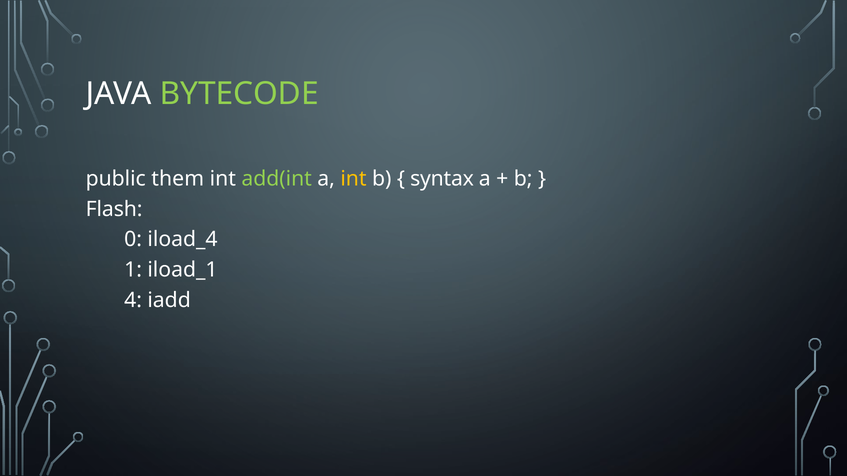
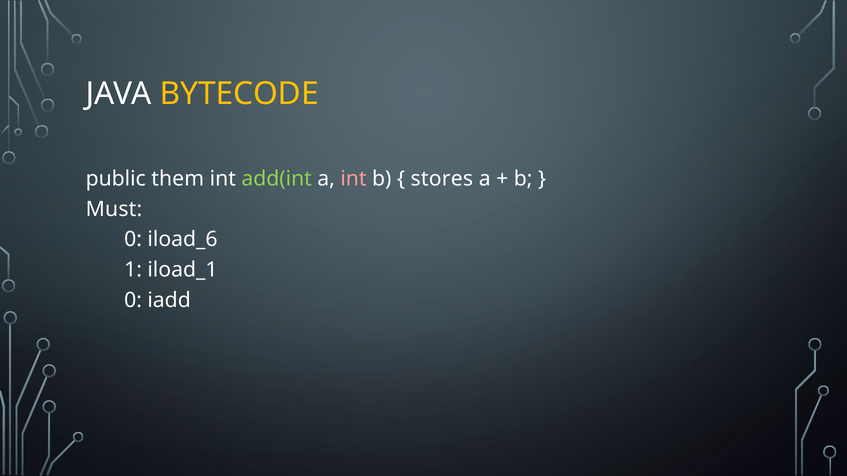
BYTECODE colour: light green -> yellow
int at (354, 179) colour: yellow -> pink
syntax: syntax -> stores
Flash: Flash -> Must
iload_4: iload_4 -> iload_6
4 at (133, 301): 4 -> 0
